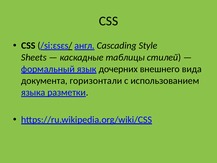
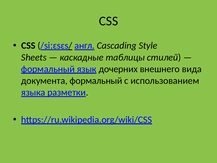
документа горизонтали: горизонтали -> формальный
